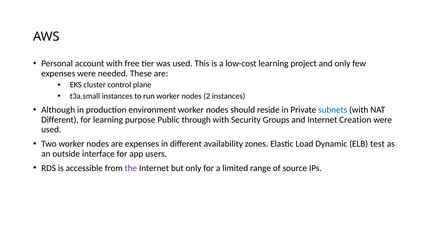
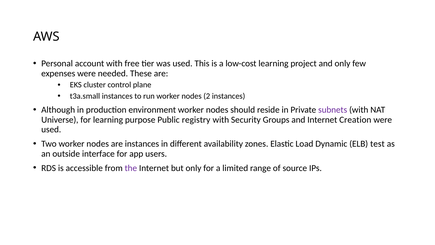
subnets colour: blue -> purple
Different at (60, 120): Different -> Universe
through: through -> registry
are expenses: expenses -> instances
